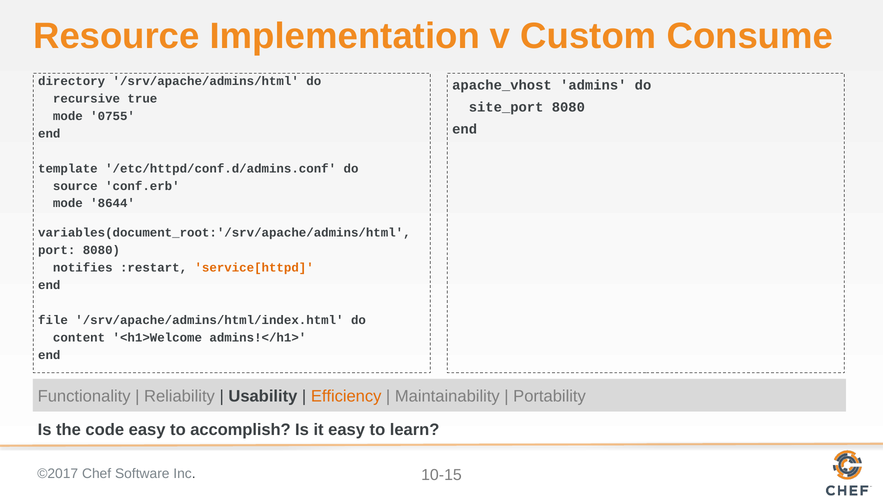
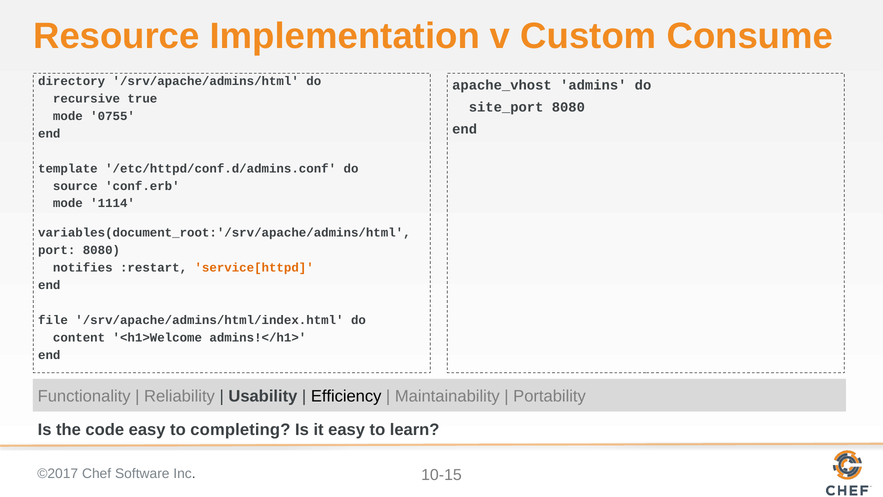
8644: 8644 -> 1114
Efficiency colour: orange -> black
accomplish: accomplish -> completing
